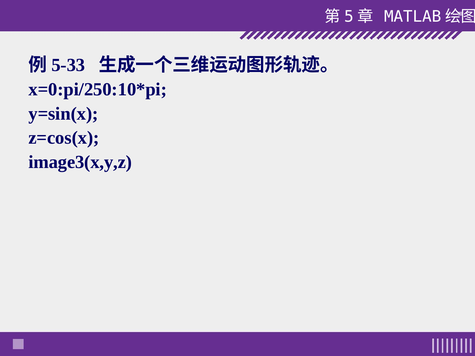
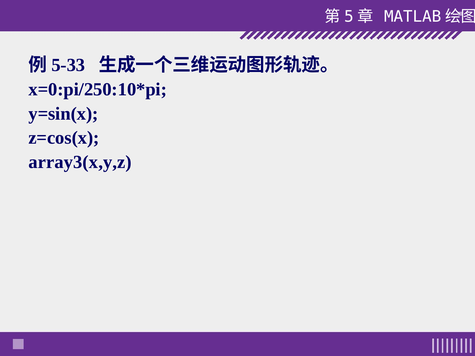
image3(x,y,z: image3(x,y,z -> array3(x,y,z
